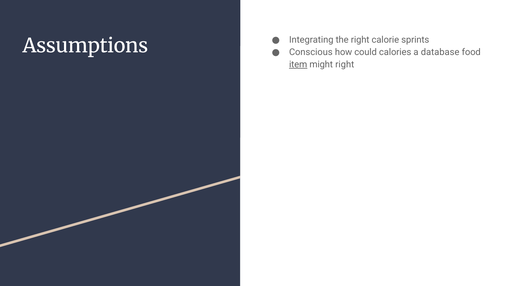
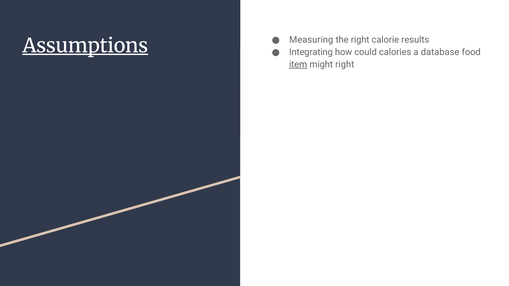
Integrating: Integrating -> Measuring
sprints: sprints -> results
Assumptions underline: none -> present
Conscious: Conscious -> Integrating
